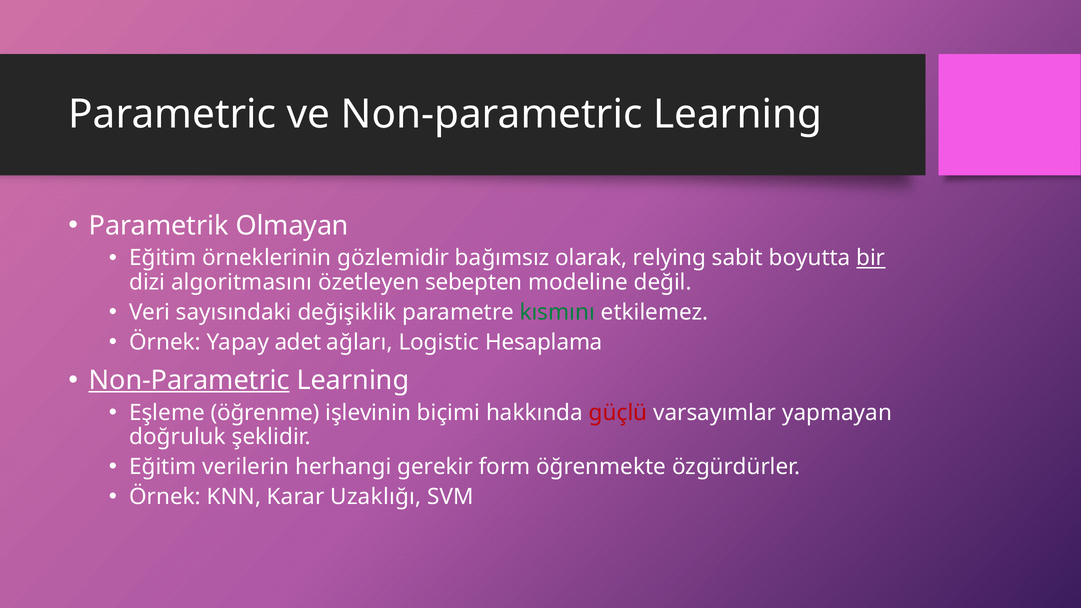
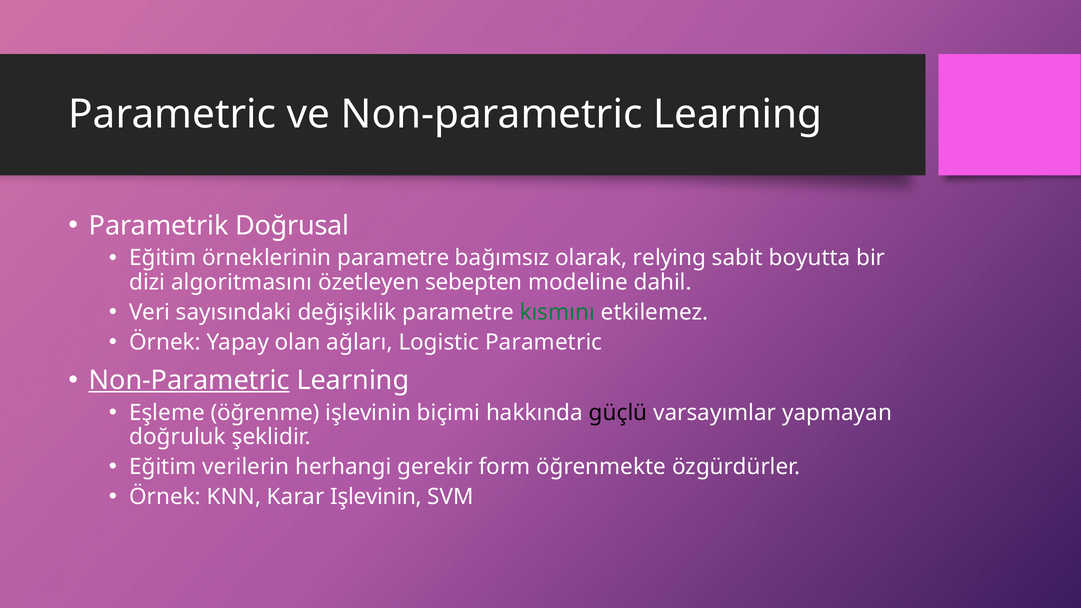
Olmayan: Olmayan -> Doğrusal
örneklerinin gözlemidir: gözlemidir -> parametre
bir underline: present -> none
değil: değil -> dahil
adet: adet -> olan
Logistic Hesaplama: Hesaplama -> Parametric
güçlü colour: red -> black
Karar Uzaklığı: Uzaklığı -> Işlevinin
